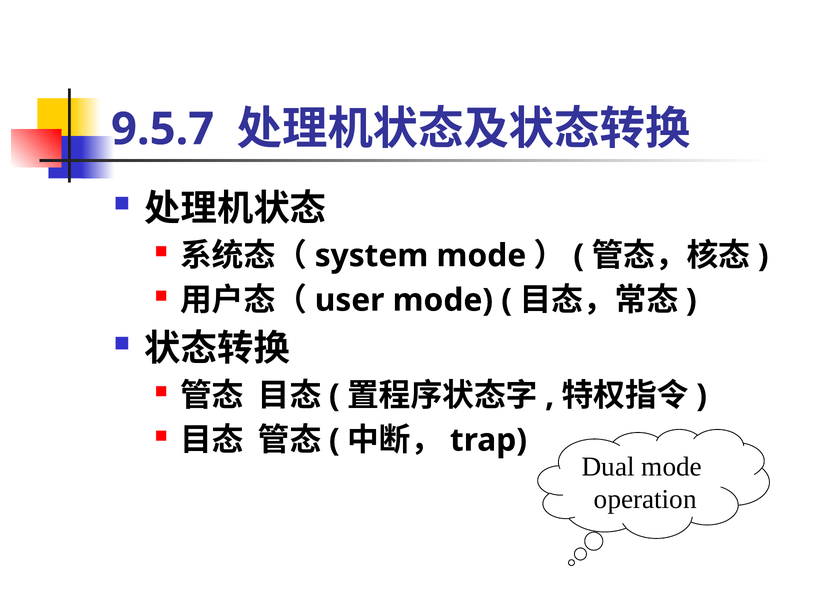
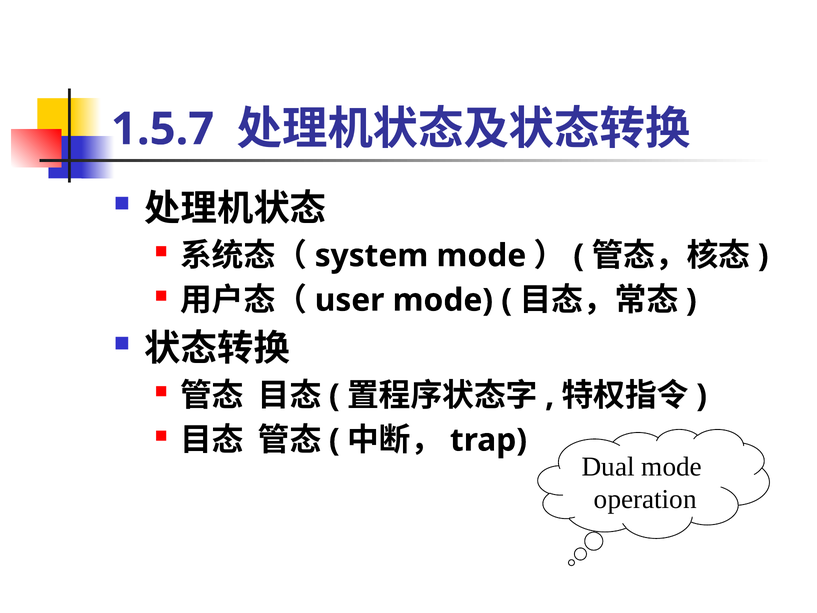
9.5.7: 9.5.7 -> 1.5.7
